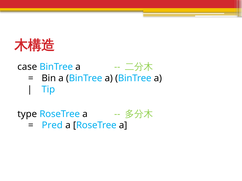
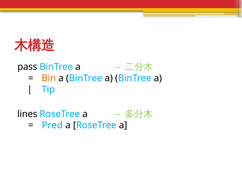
case: case -> pass
Bin colour: black -> orange
type: type -> lines
